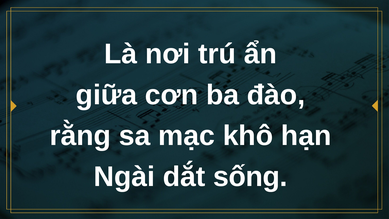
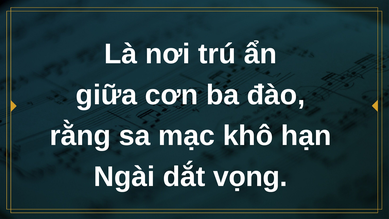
sống: sống -> vọng
